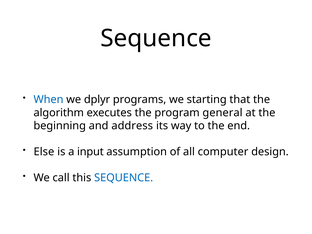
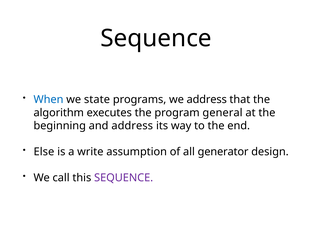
dplyr: dplyr -> state
we starting: starting -> address
input: input -> write
computer: computer -> generator
SEQUENCE at (124, 178) colour: blue -> purple
